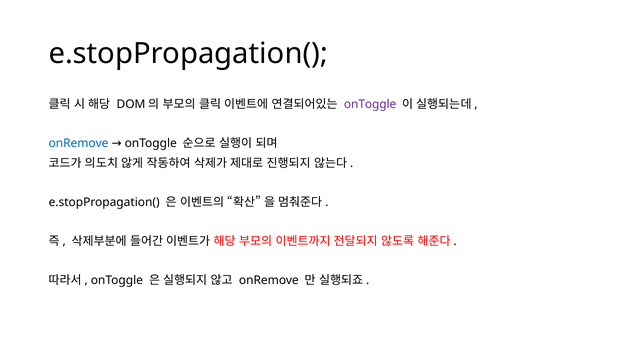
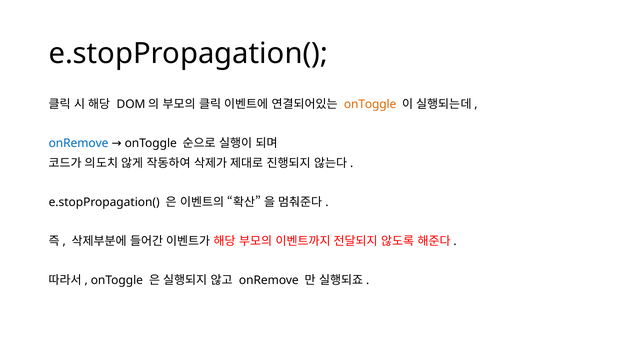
onToggle at (370, 104) colour: purple -> orange
